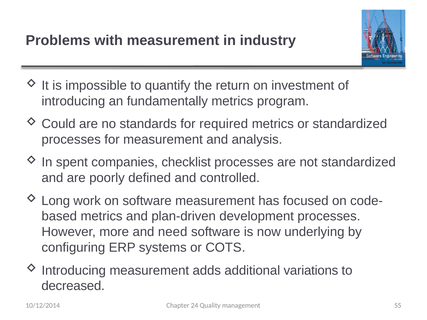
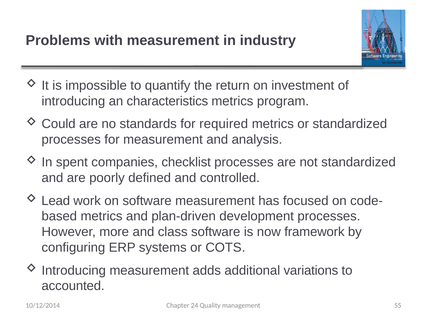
fundamentally: fundamentally -> characteristics
Long: Long -> Lead
need: need -> class
underlying: underlying -> framework
decreased: decreased -> accounted
